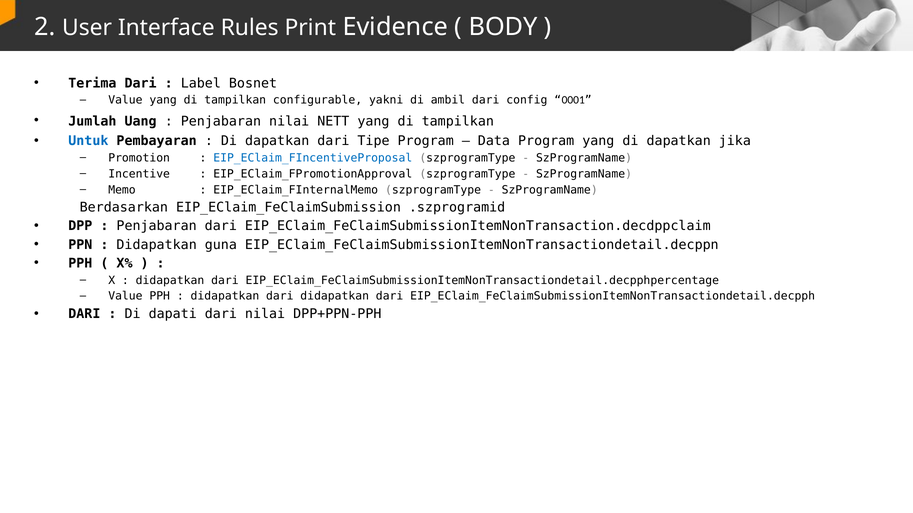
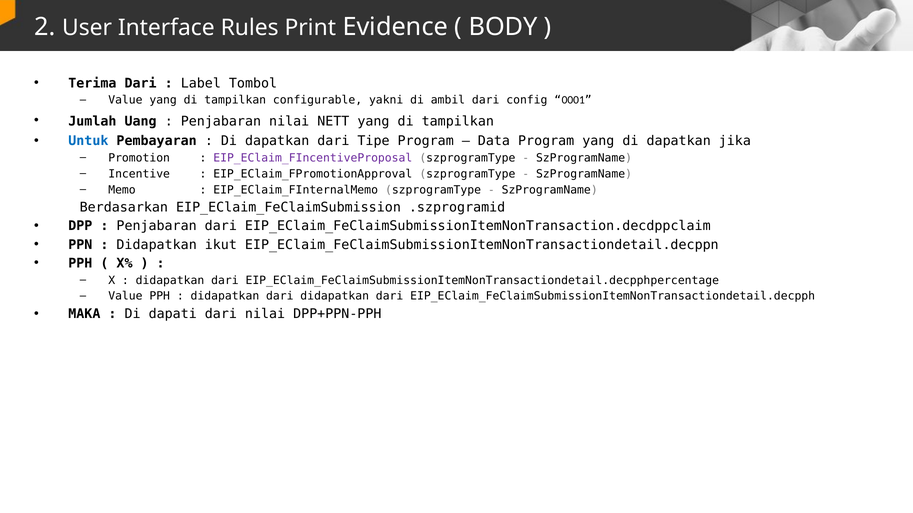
Bosnet: Bosnet -> Tombol
EIP_EClaim_FIncentiveProposal colour: blue -> purple
guna: guna -> ikut
DARI at (84, 314): DARI -> MAKA
